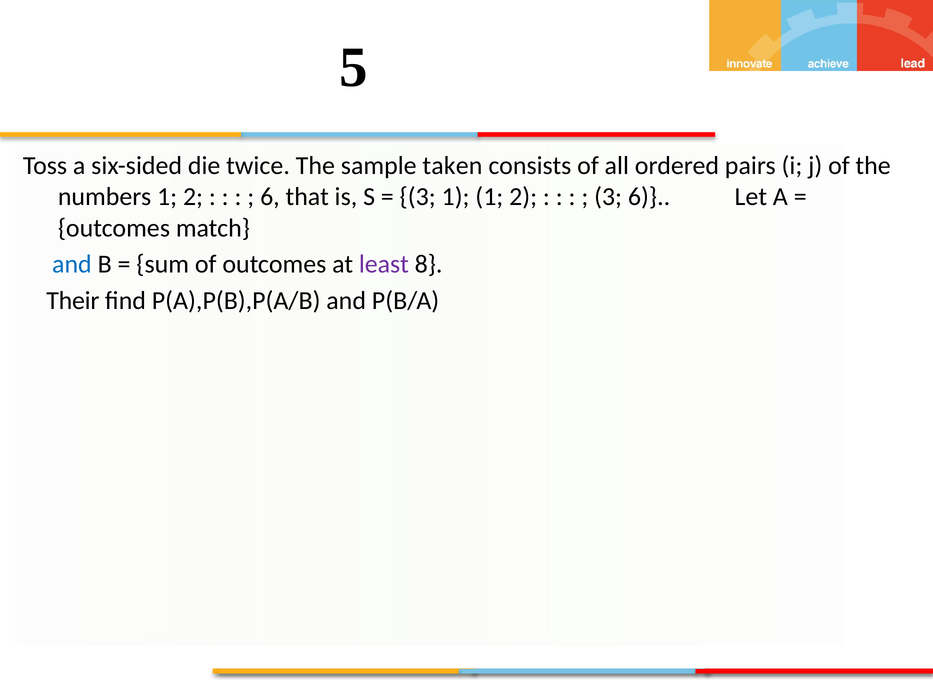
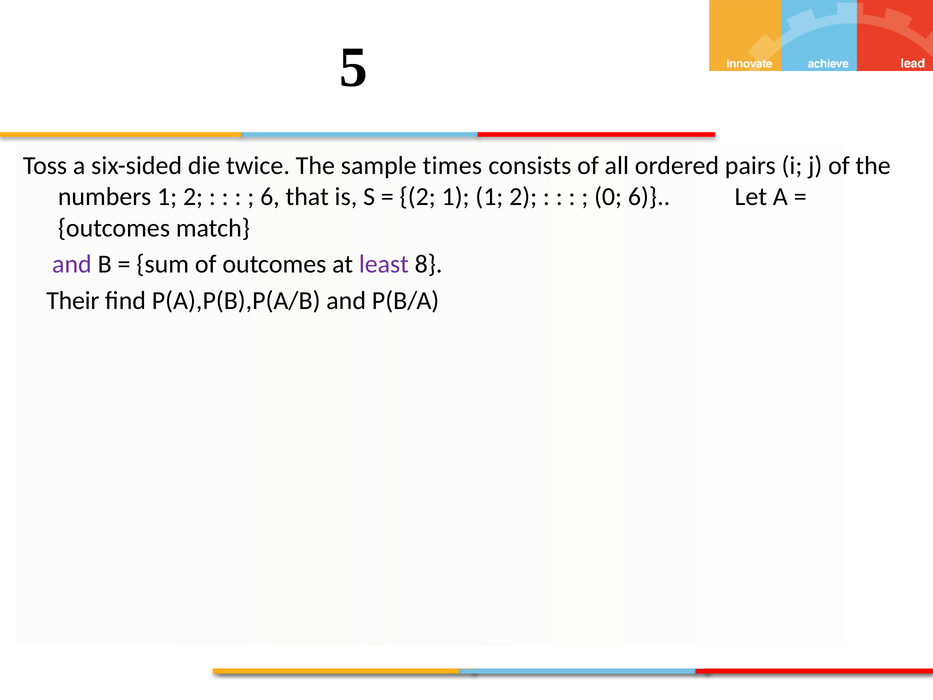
taken: taken -> times
3 at (418, 197): 3 -> 2
3 at (608, 197): 3 -> 0
and at (72, 264) colour: blue -> purple
